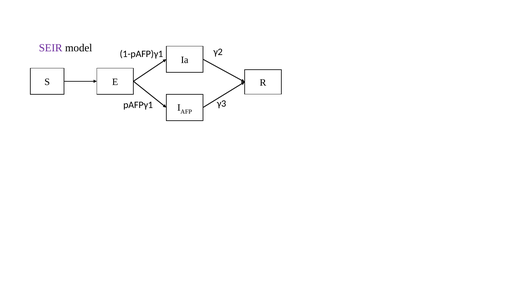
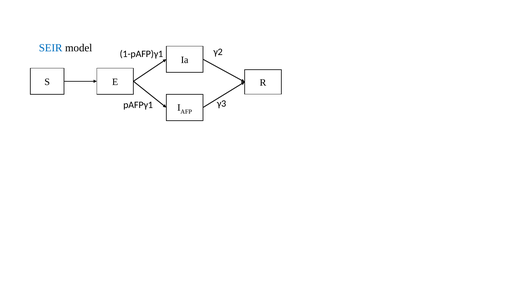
SEIR colour: purple -> blue
